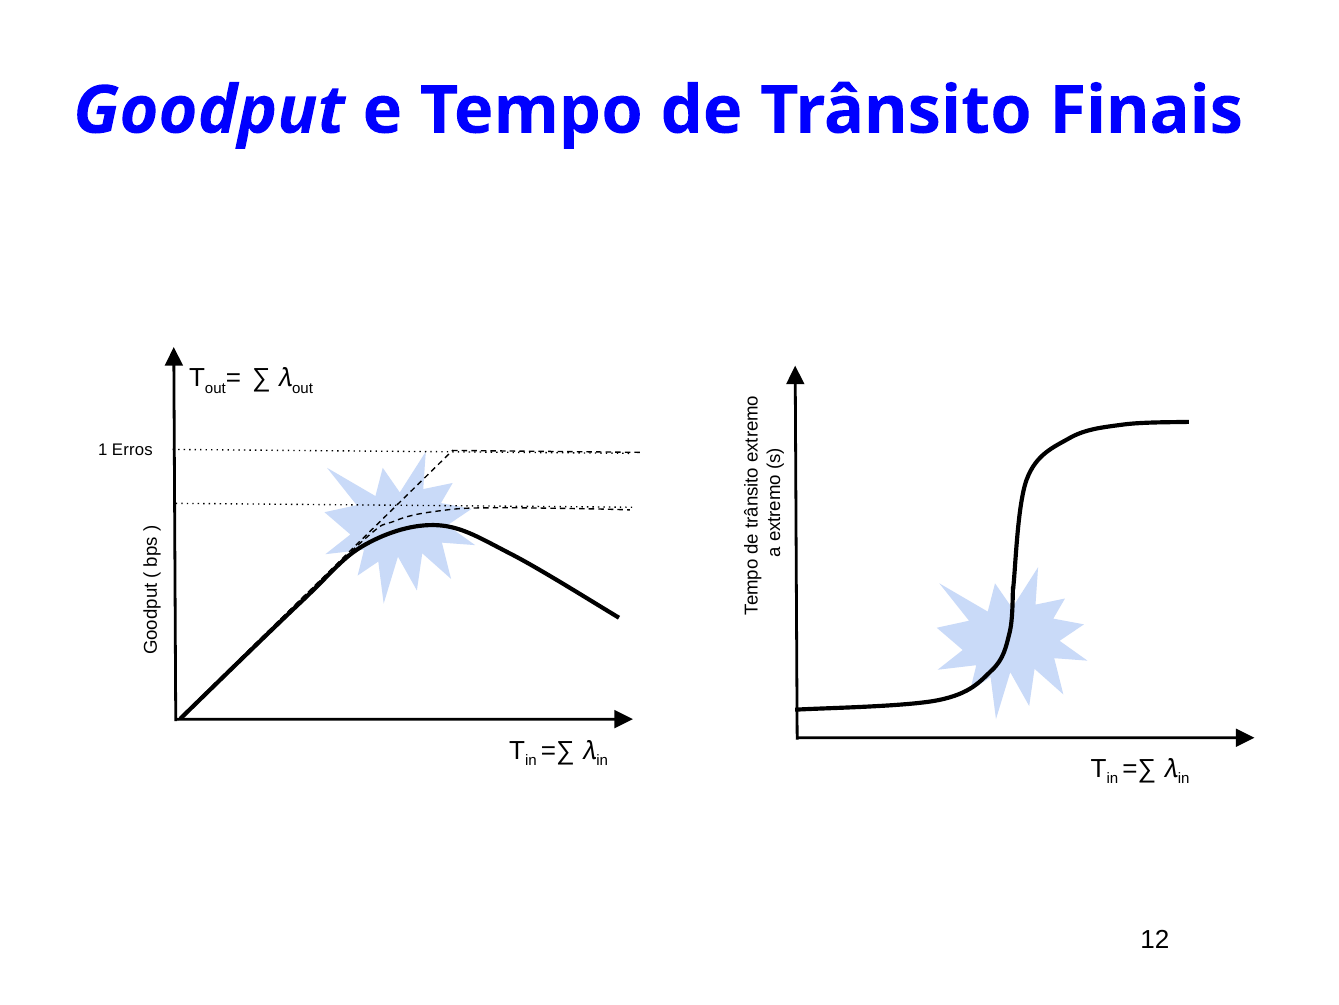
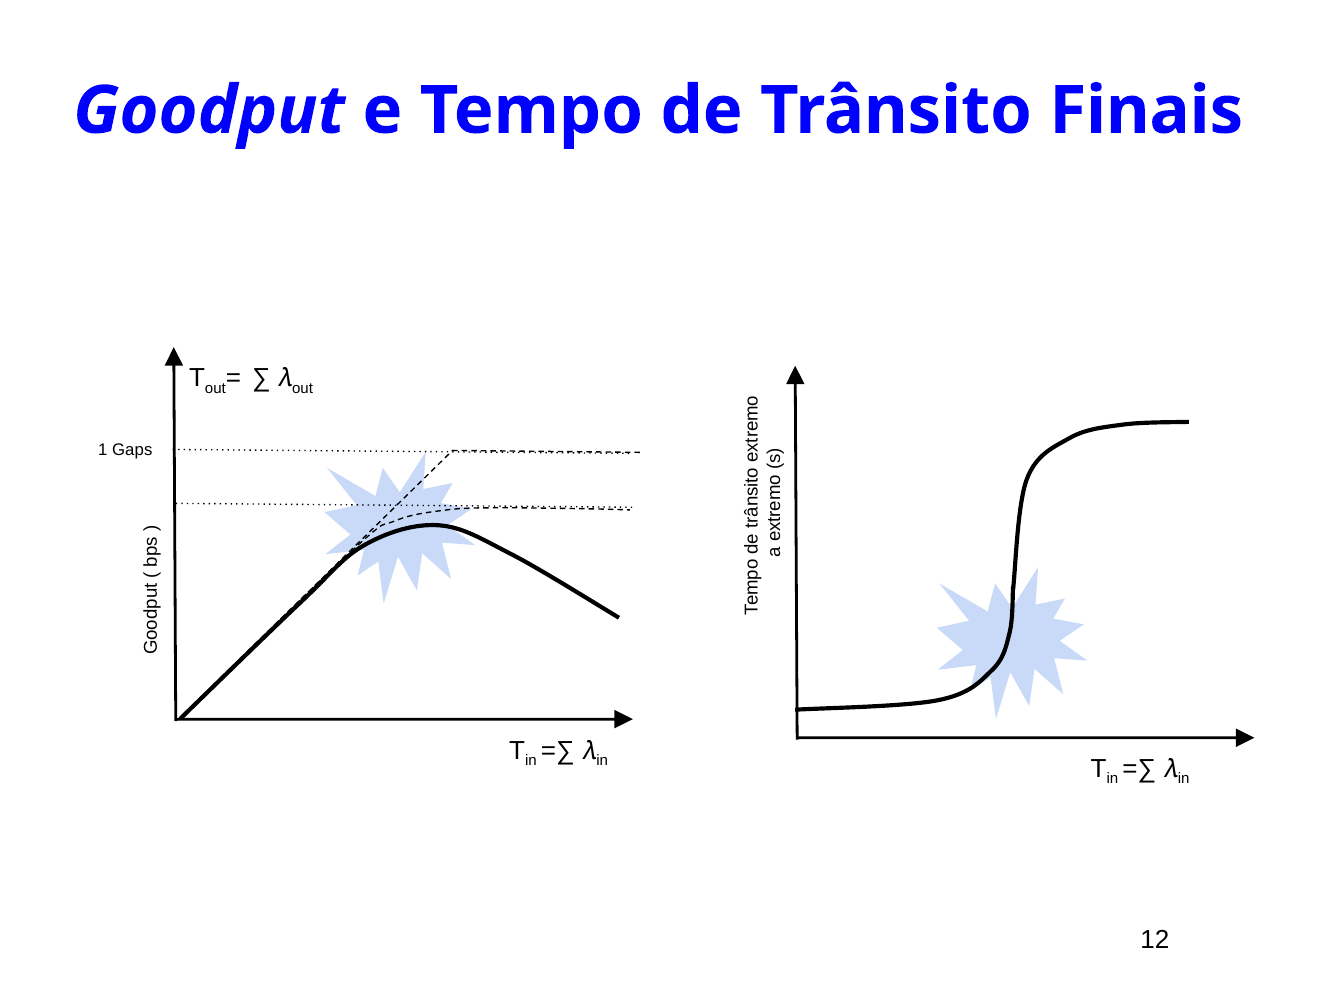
Erros: Erros -> Gaps
